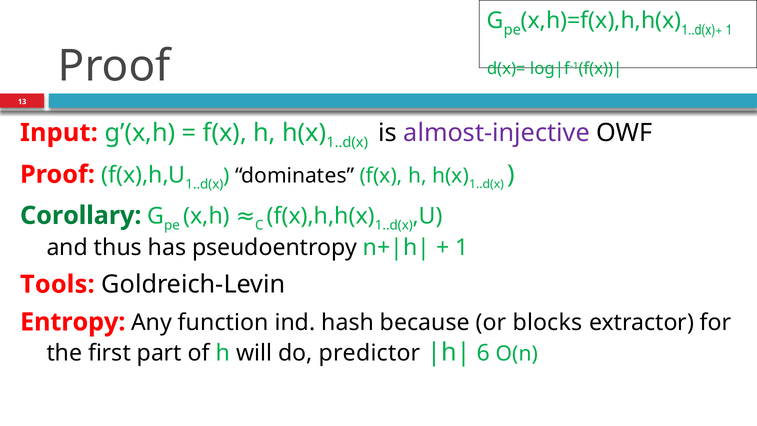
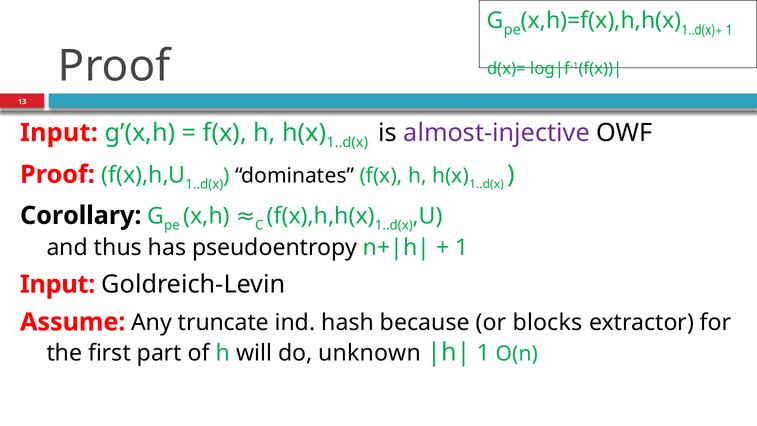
Corollary colour: green -> black
Tools at (57, 284): Tools -> Input
Entropy: Entropy -> Assume
function: function -> truncate
predictor: predictor -> unknown
6 at (483, 353): 6 -> 1
